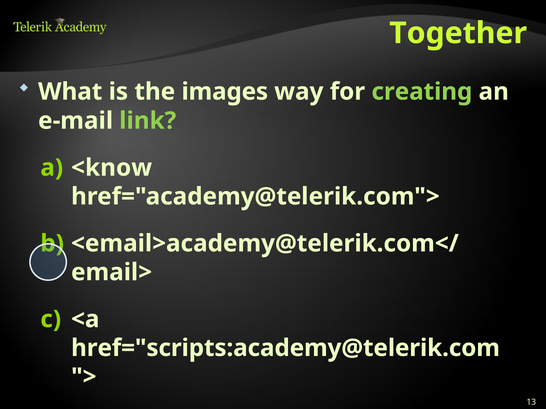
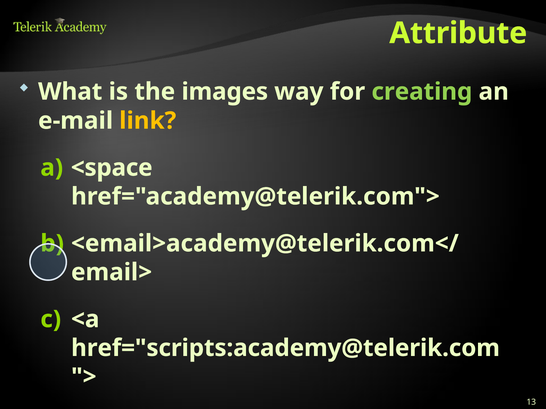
Together: Together -> Attribute
link colour: light green -> yellow
<know: <know -> <space
